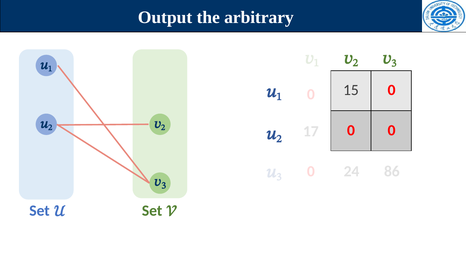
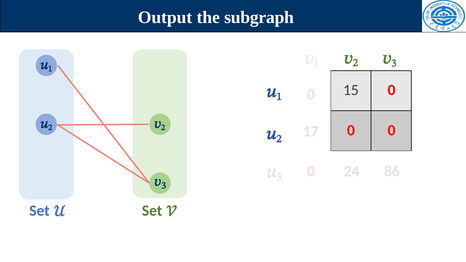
arbitrary: arbitrary -> subgraph
